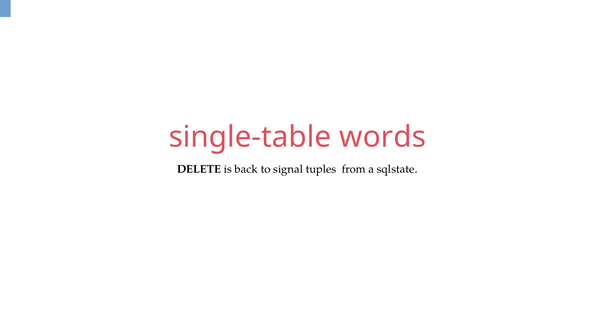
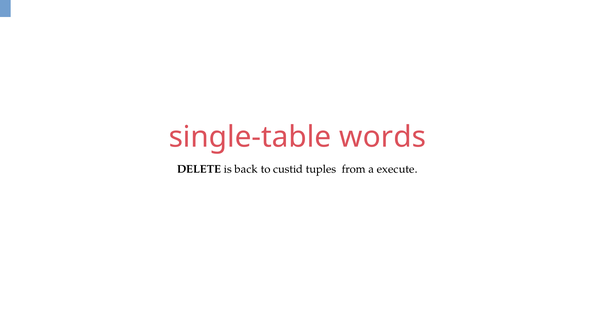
signal: signal -> custid
sqlstate: sqlstate -> execute
